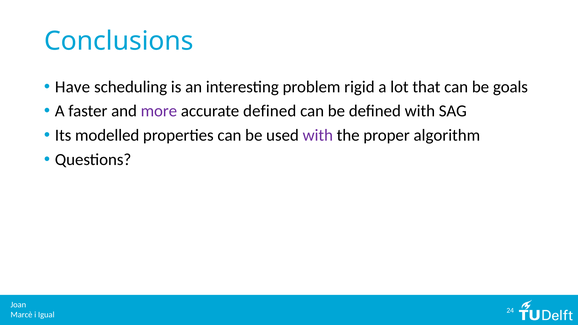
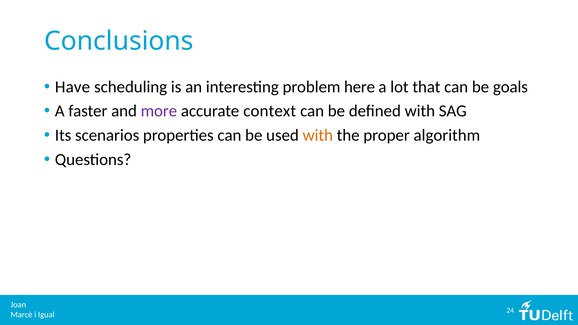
rigid: rigid -> here
accurate defined: defined -> context
modelled: modelled -> scenarios
with at (318, 135) colour: purple -> orange
